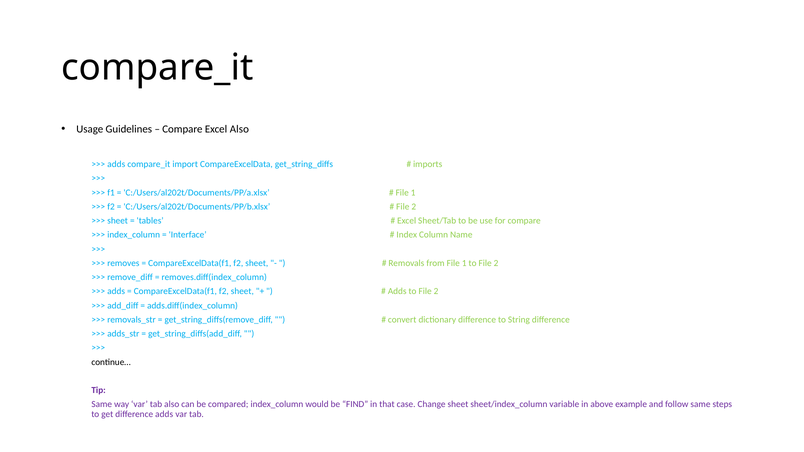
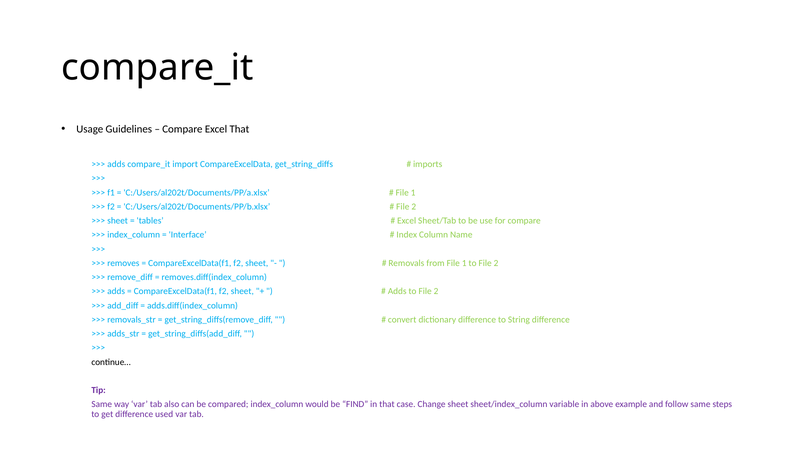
Excel Also: Also -> That
difference adds: adds -> used
